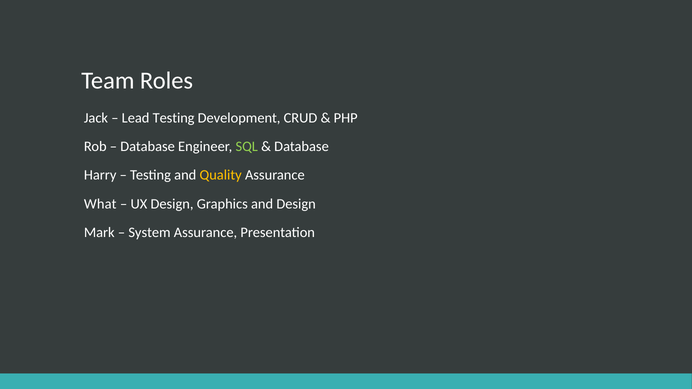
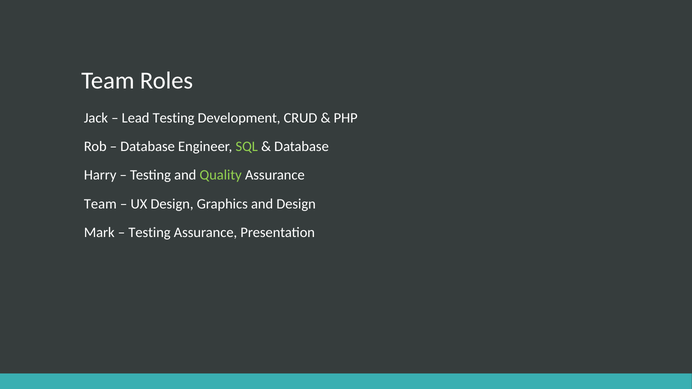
Quality colour: yellow -> light green
What at (100, 204): What -> Team
System at (150, 232): System -> Testing
